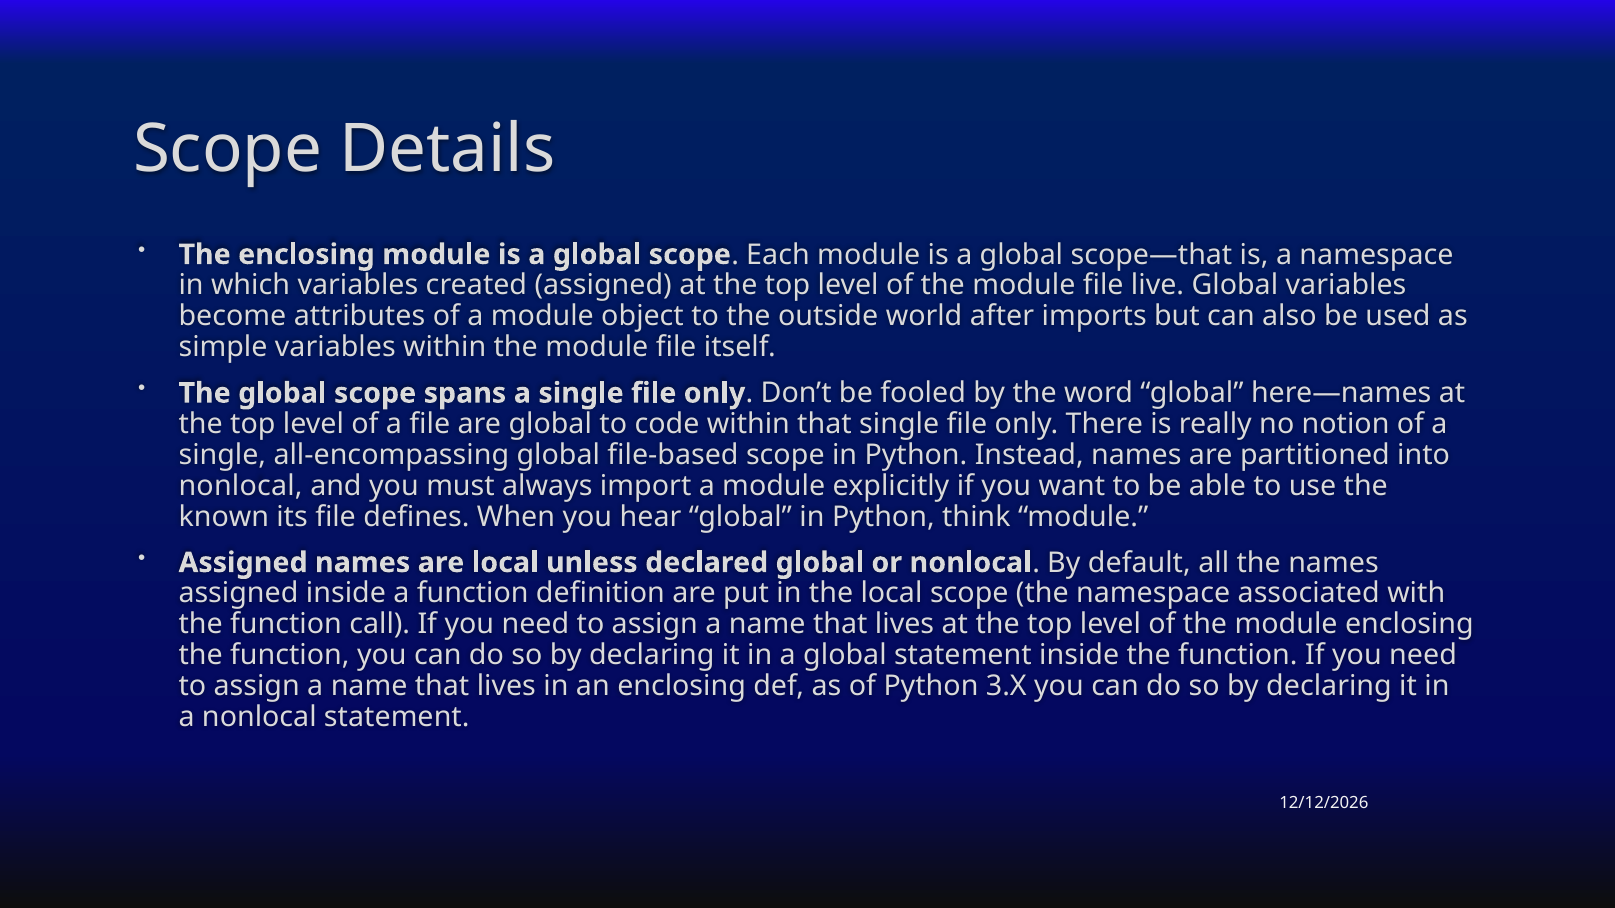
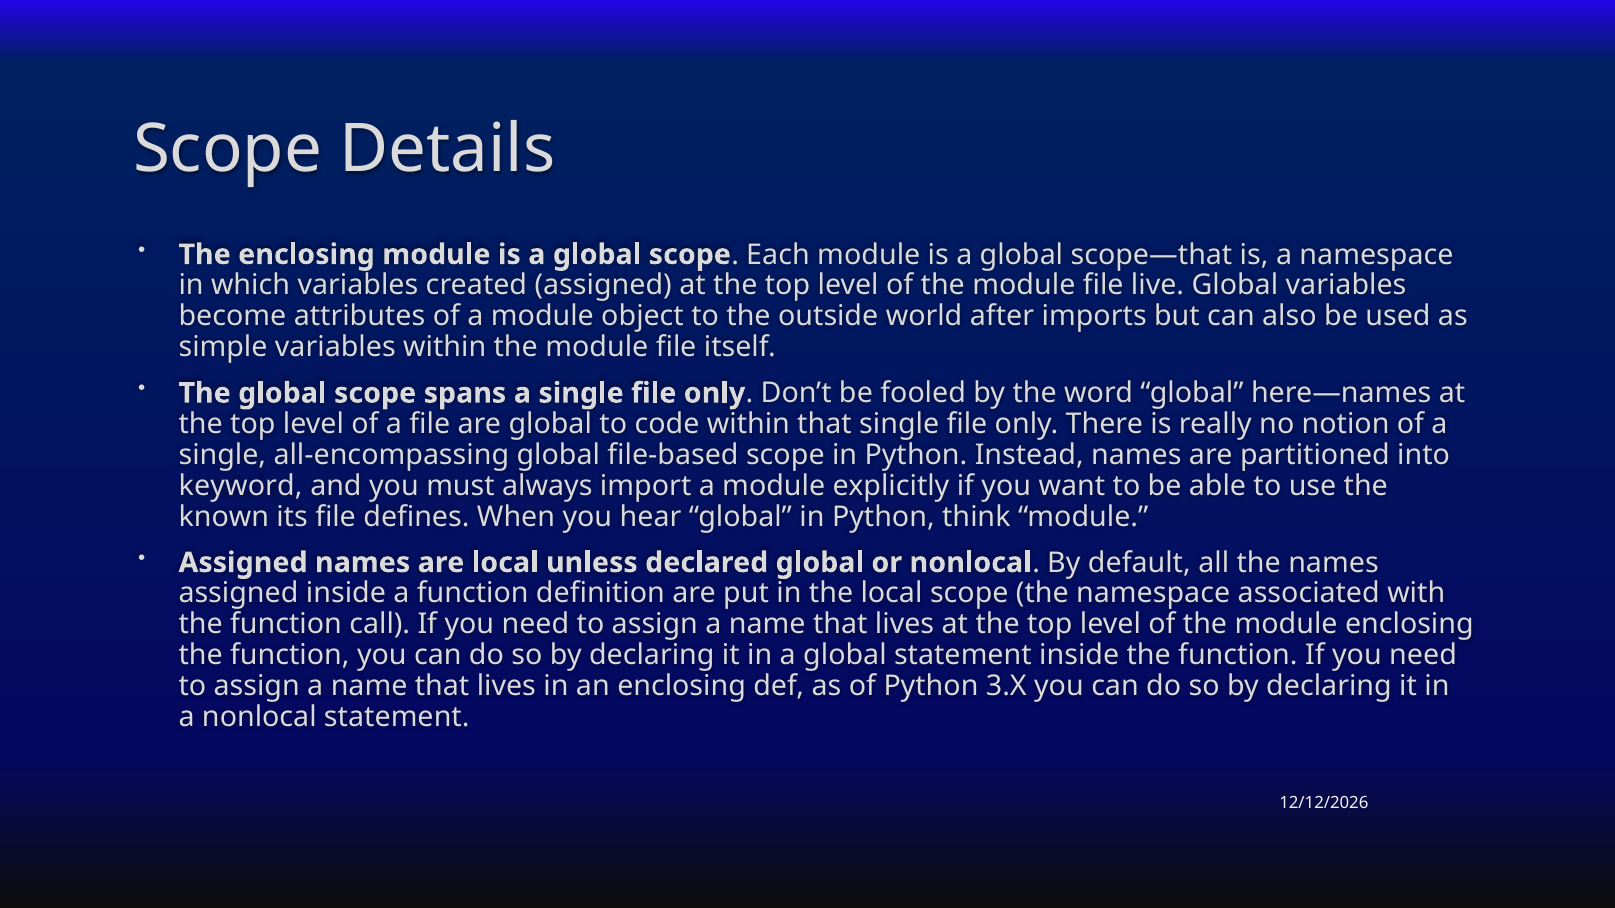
nonlocal at (241, 486): nonlocal -> keyword
